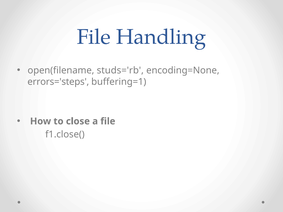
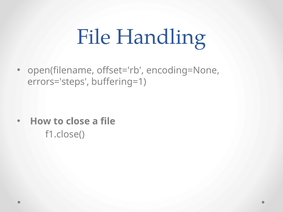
studs='rb: studs='rb -> offset='rb
